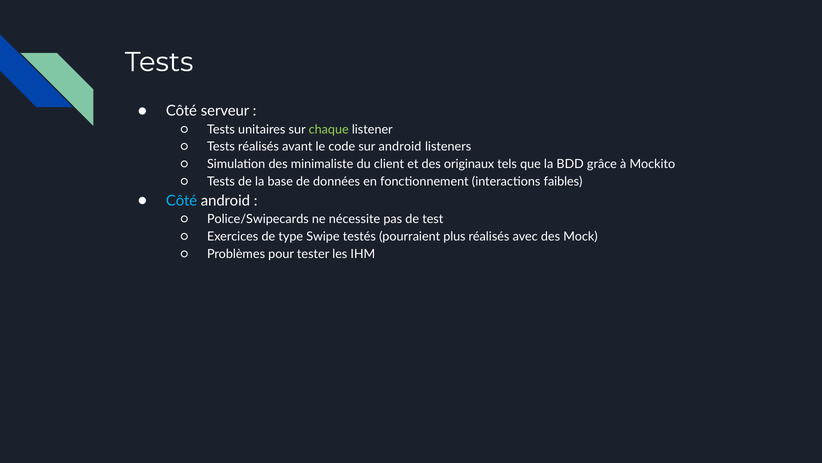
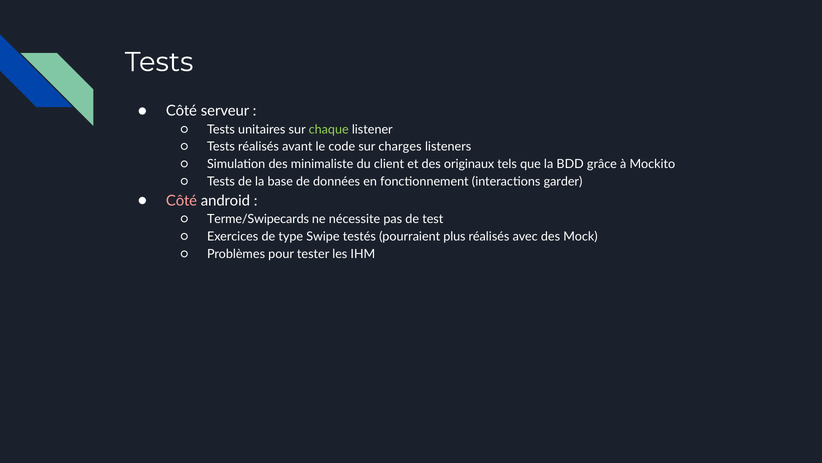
sur android: android -> charges
faibles: faibles -> garder
Côté at (182, 201) colour: light blue -> pink
Police/Swipecards: Police/Swipecards -> Terme/Swipecards
